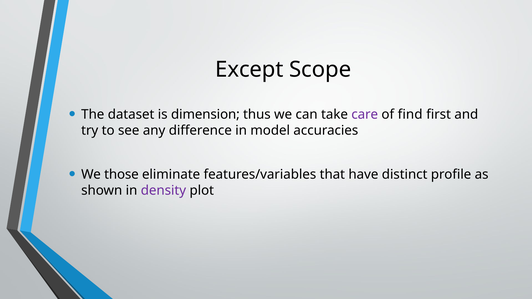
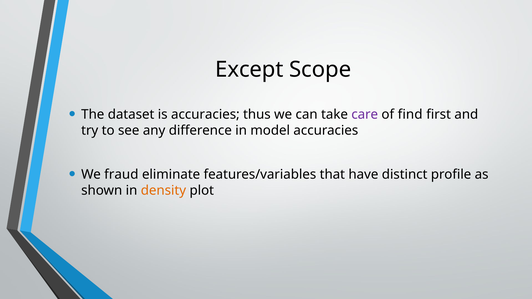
is dimension: dimension -> accuracies
those: those -> fraud
density colour: purple -> orange
